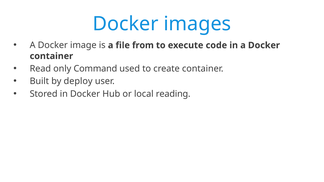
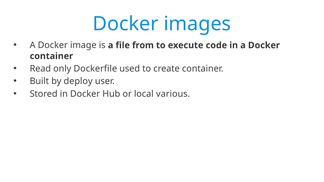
Command: Command -> Dockerfile
reading: reading -> various
